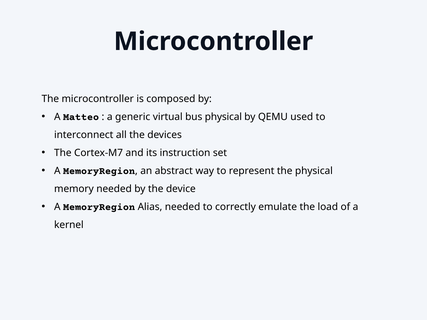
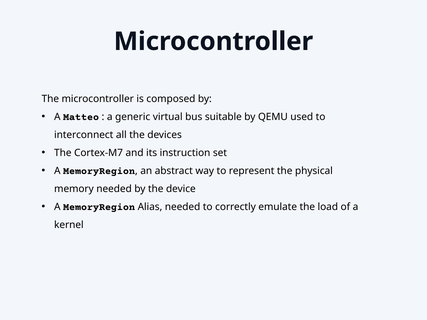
bus physical: physical -> suitable
